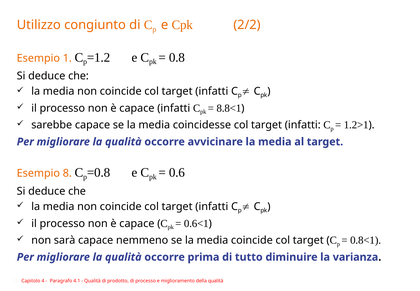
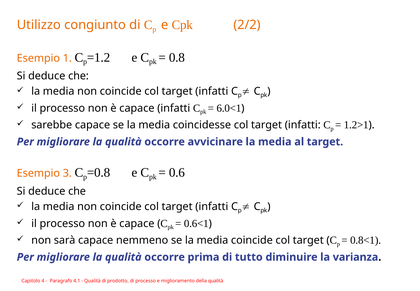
8.8<1: 8.8<1 -> 6.0<1
8: 8 -> 3
